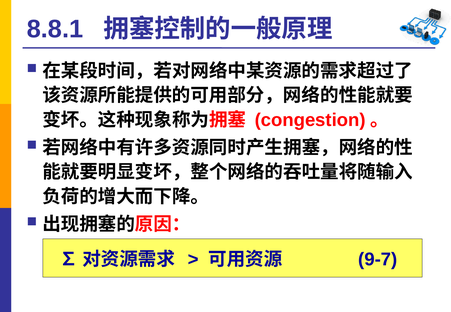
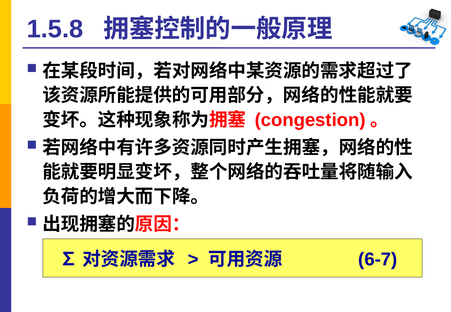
8.8.1: 8.8.1 -> 1.5.8
9-7: 9-7 -> 6-7
